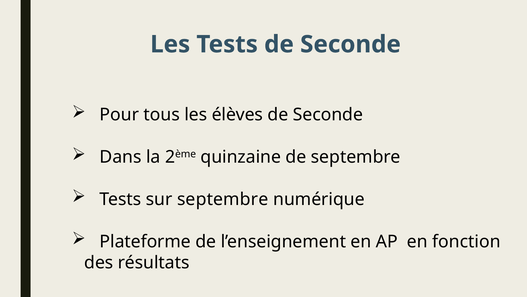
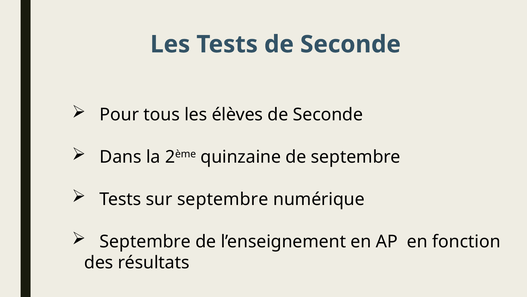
Plateforme at (145, 241): Plateforme -> Septembre
